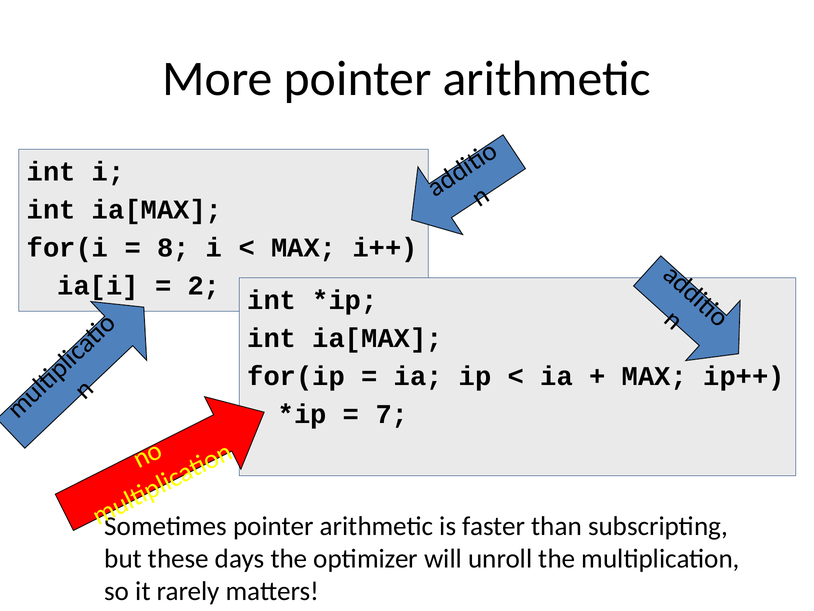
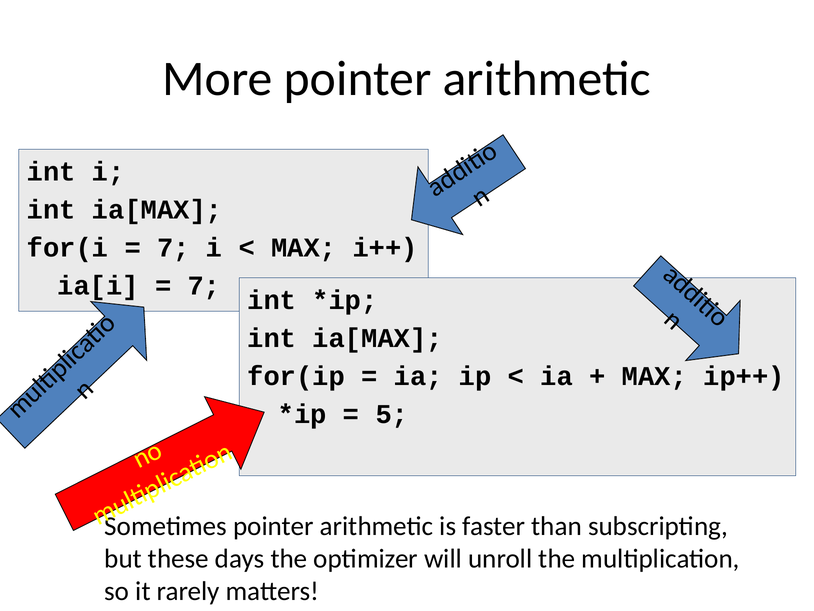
8 at (173, 247): 8 -> 7
2 at (204, 285): 2 -> 7
7: 7 -> 5
